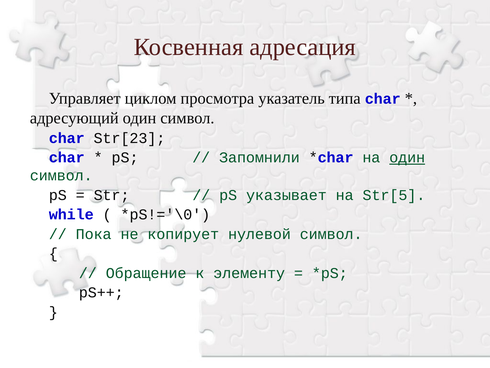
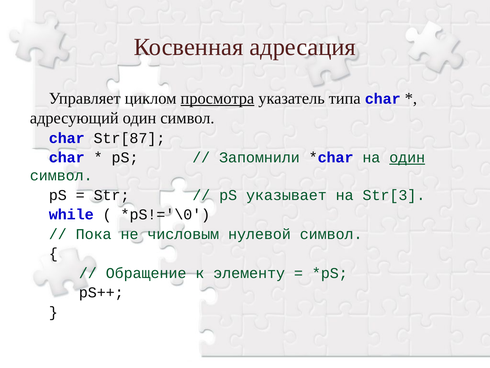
просмотра underline: none -> present
Str[23: Str[23 -> Str[87
Str[5: Str[5 -> Str[3
копирует: копирует -> числовым
